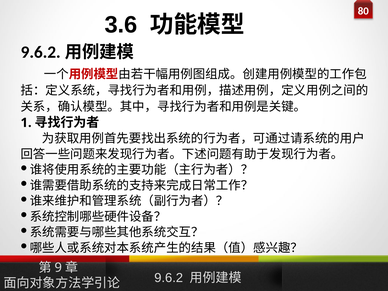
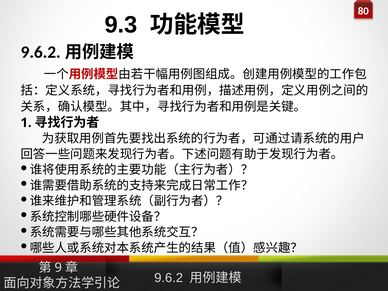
3.6: 3.6 -> 9.3
